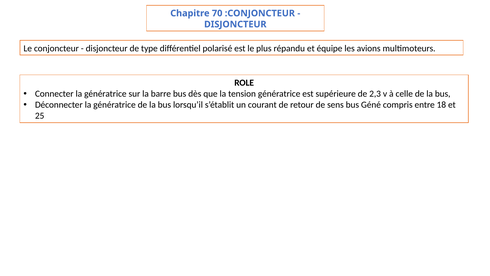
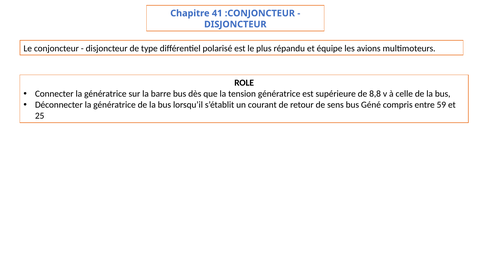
70: 70 -> 41
2,3: 2,3 -> 8,8
18: 18 -> 59
